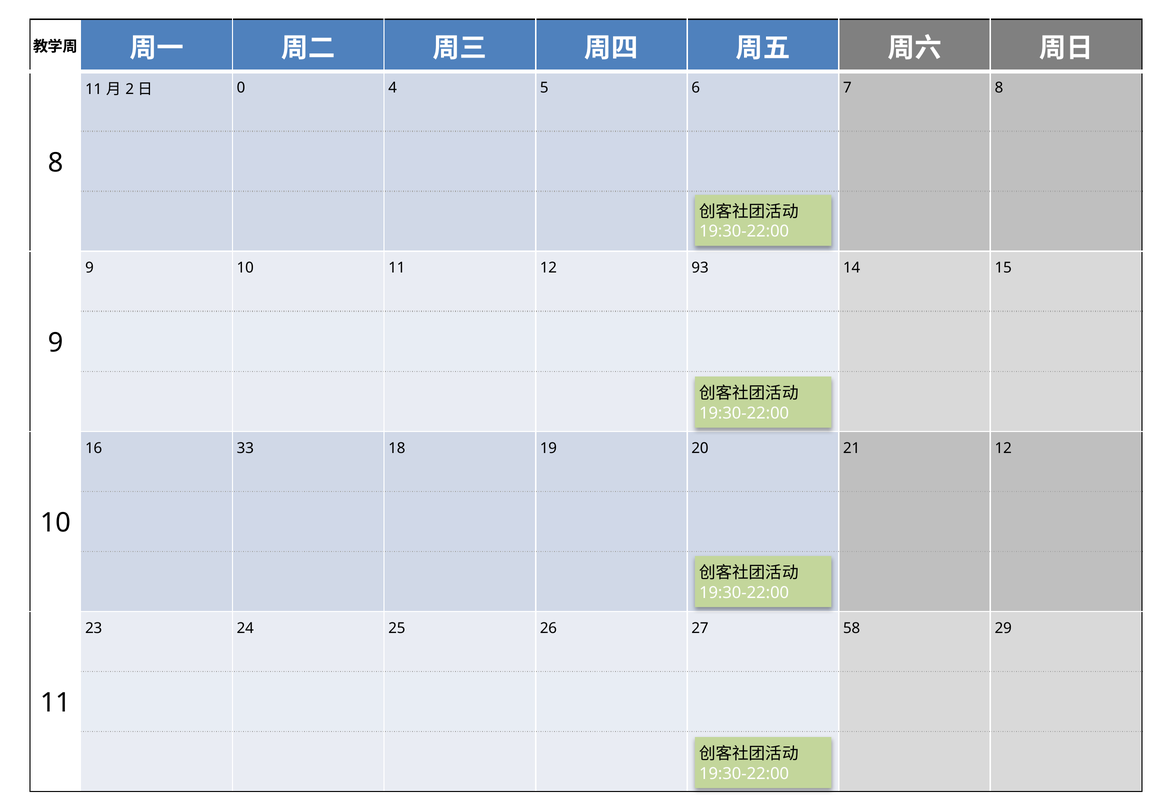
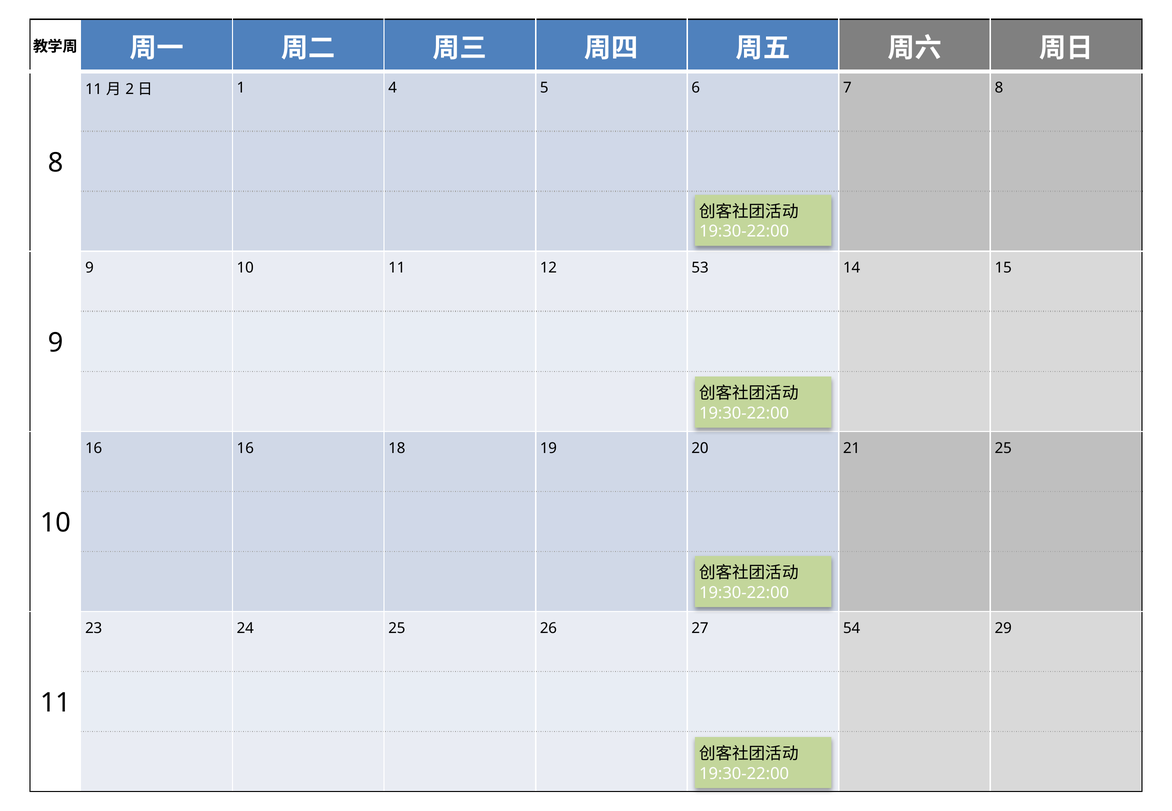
0: 0 -> 1
93: 93 -> 53
16 33: 33 -> 16
21 12: 12 -> 25
58: 58 -> 54
